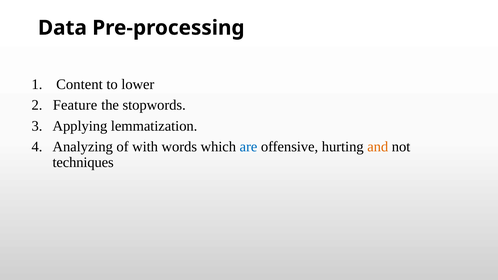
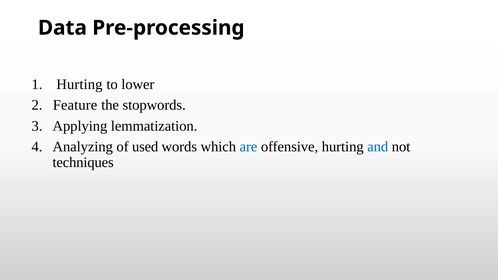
Content at (79, 84): Content -> Hurting
with: with -> used
and colour: orange -> blue
